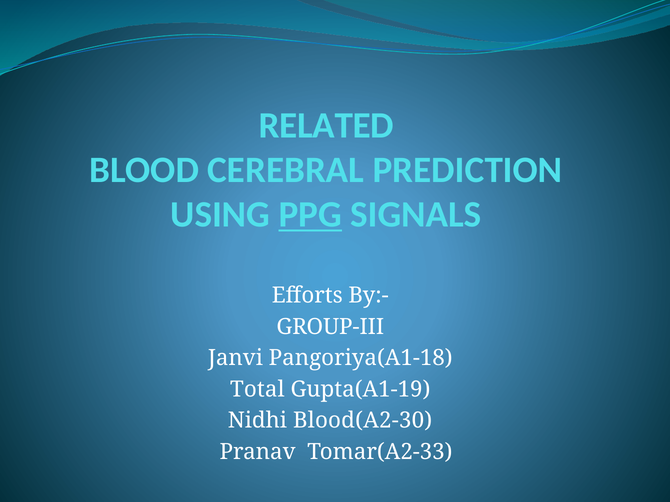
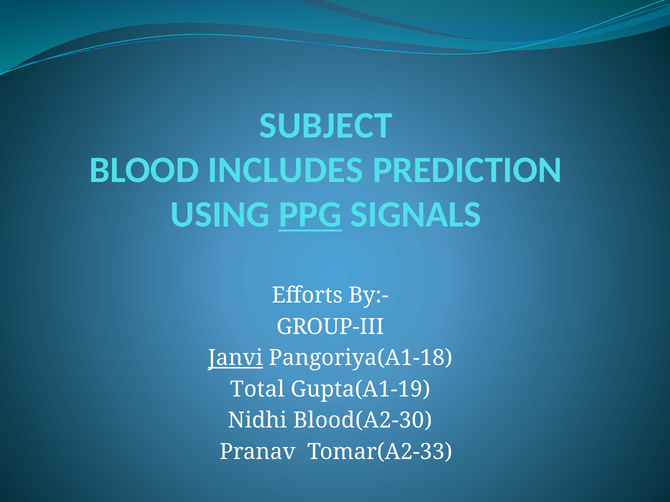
RELATED: RELATED -> SUBJECT
CEREBRAL: CEREBRAL -> INCLUDES
Janvi underline: none -> present
